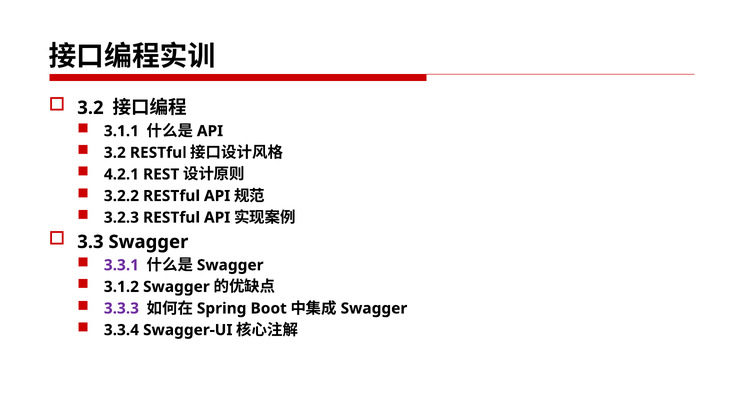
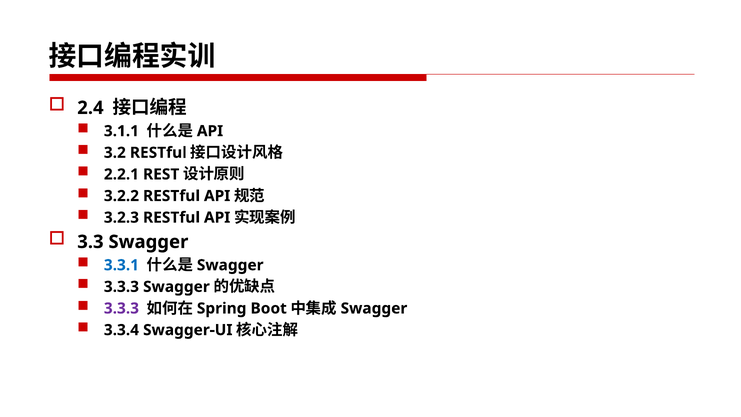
3.2 at (90, 108): 3.2 -> 2.4
4.2.1: 4.2.1 -> 2.2.1
3.3.1 colour: purple -> blue
3.1.2 at (121, 287): 3.1.2 -> 3.3.3
